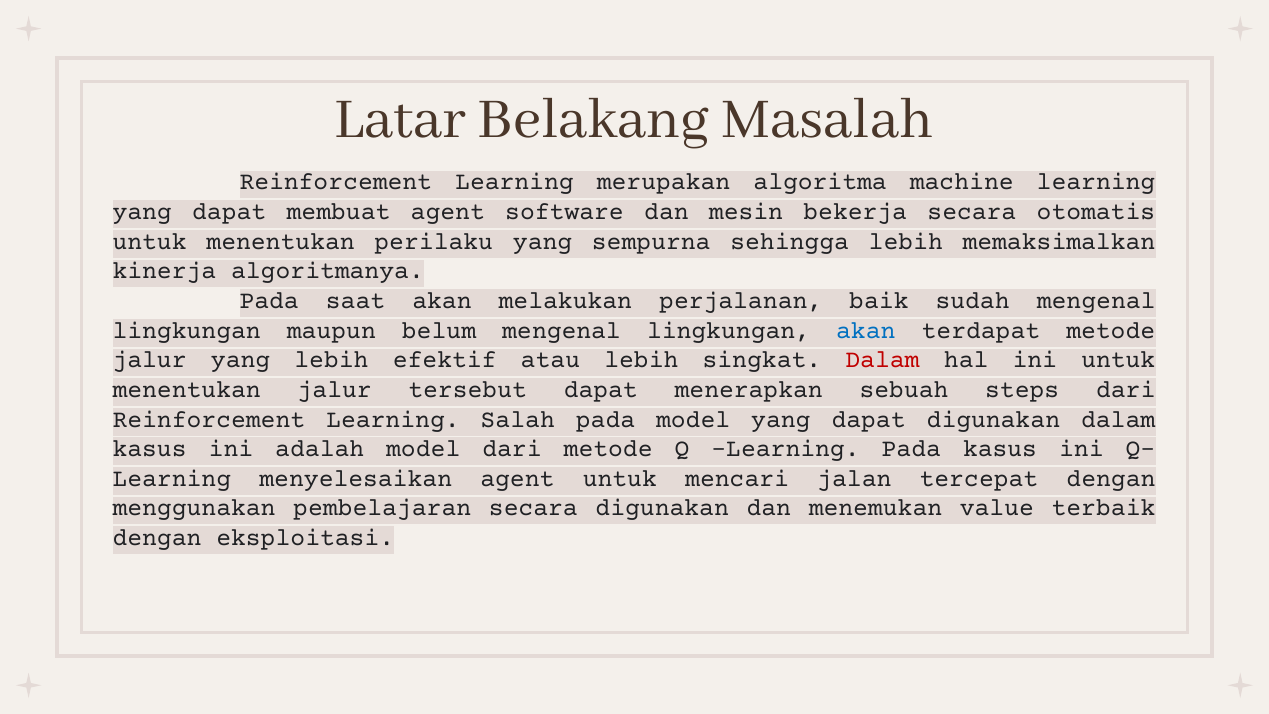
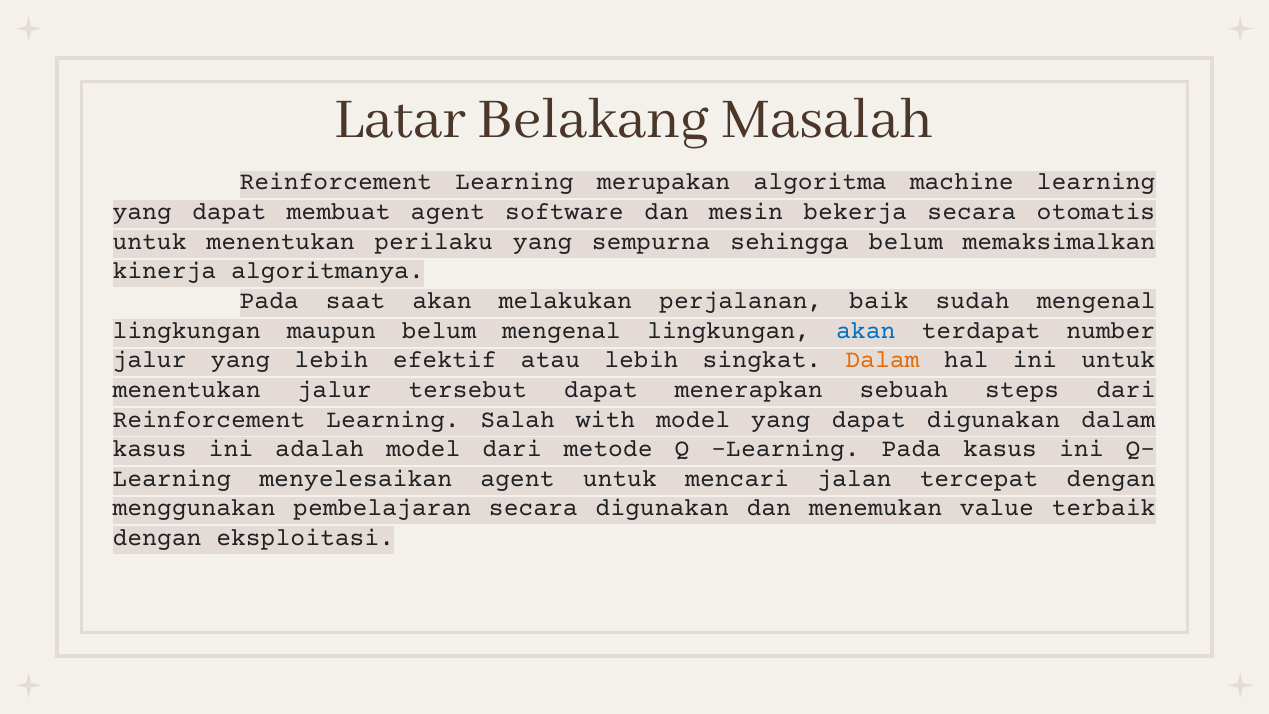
sehingga lebih: lebih -> belum
terdapat metode: metode -> number
Dalam at (882, 360) colour: red -> orange
Salah pada: pada -> with
